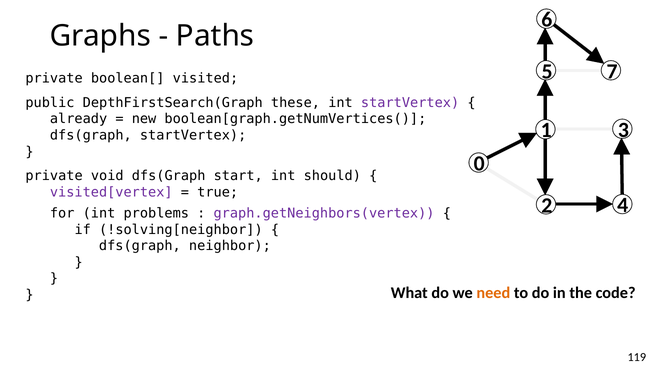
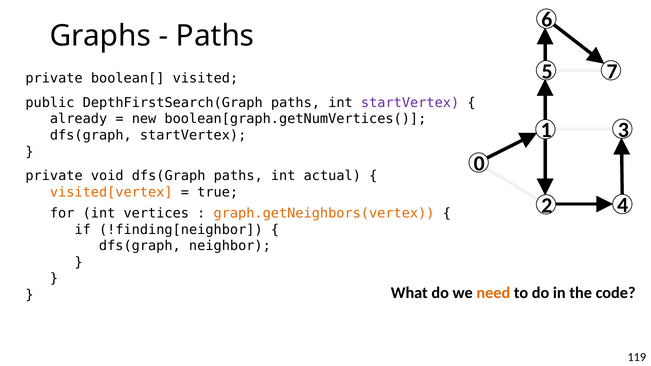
DepthFirstSearch(Graph these: these -> paths
dfs(Graph start: start -> paths
should: should -> actual
visited[vertex colour: purple -> orange
problems: problems -> vertices
graph.getNeighbors(vertex colour: purple -> orange
!solving[neighbor: !solving[neighbor -> !finding[neighbor
